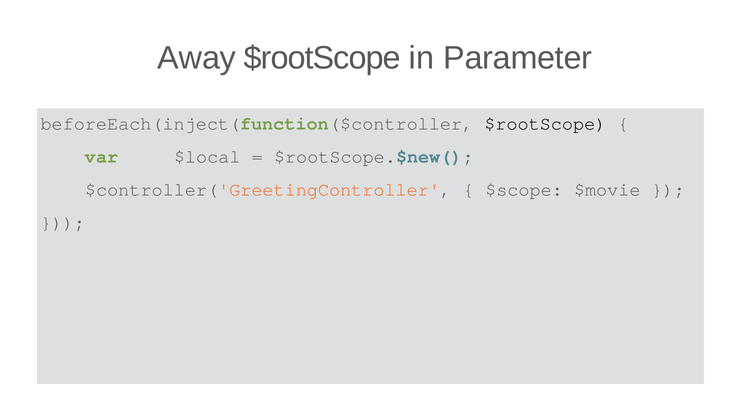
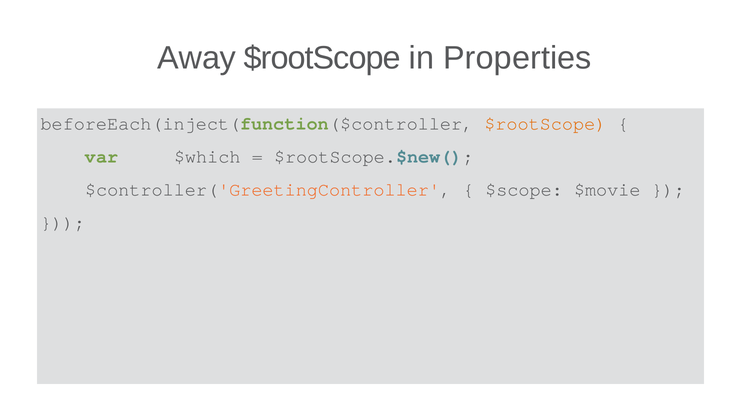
Parameter: Parameter -> Properties
$rootScope at (545, 123) colour: black -> orange
$local: $local -> $which
